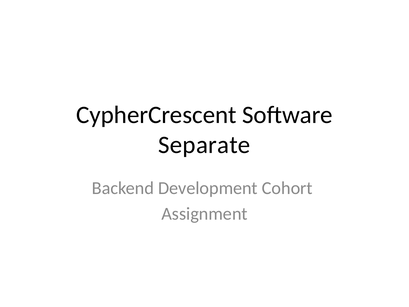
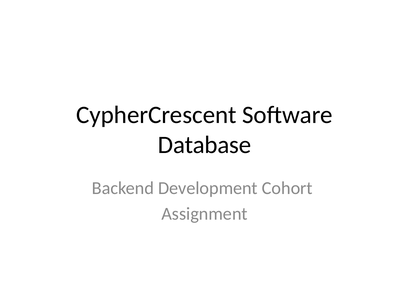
Separate: Separate -> Database
